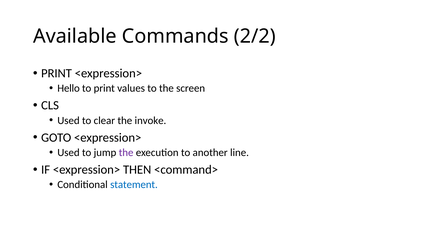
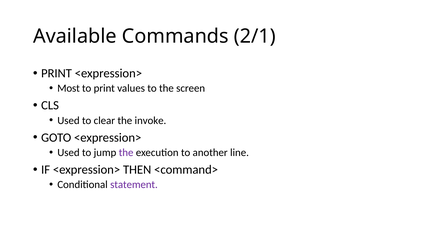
2/2: 2/2 -> 2/1
Hello: Hello -> Most
statement colour: blue -> purple
